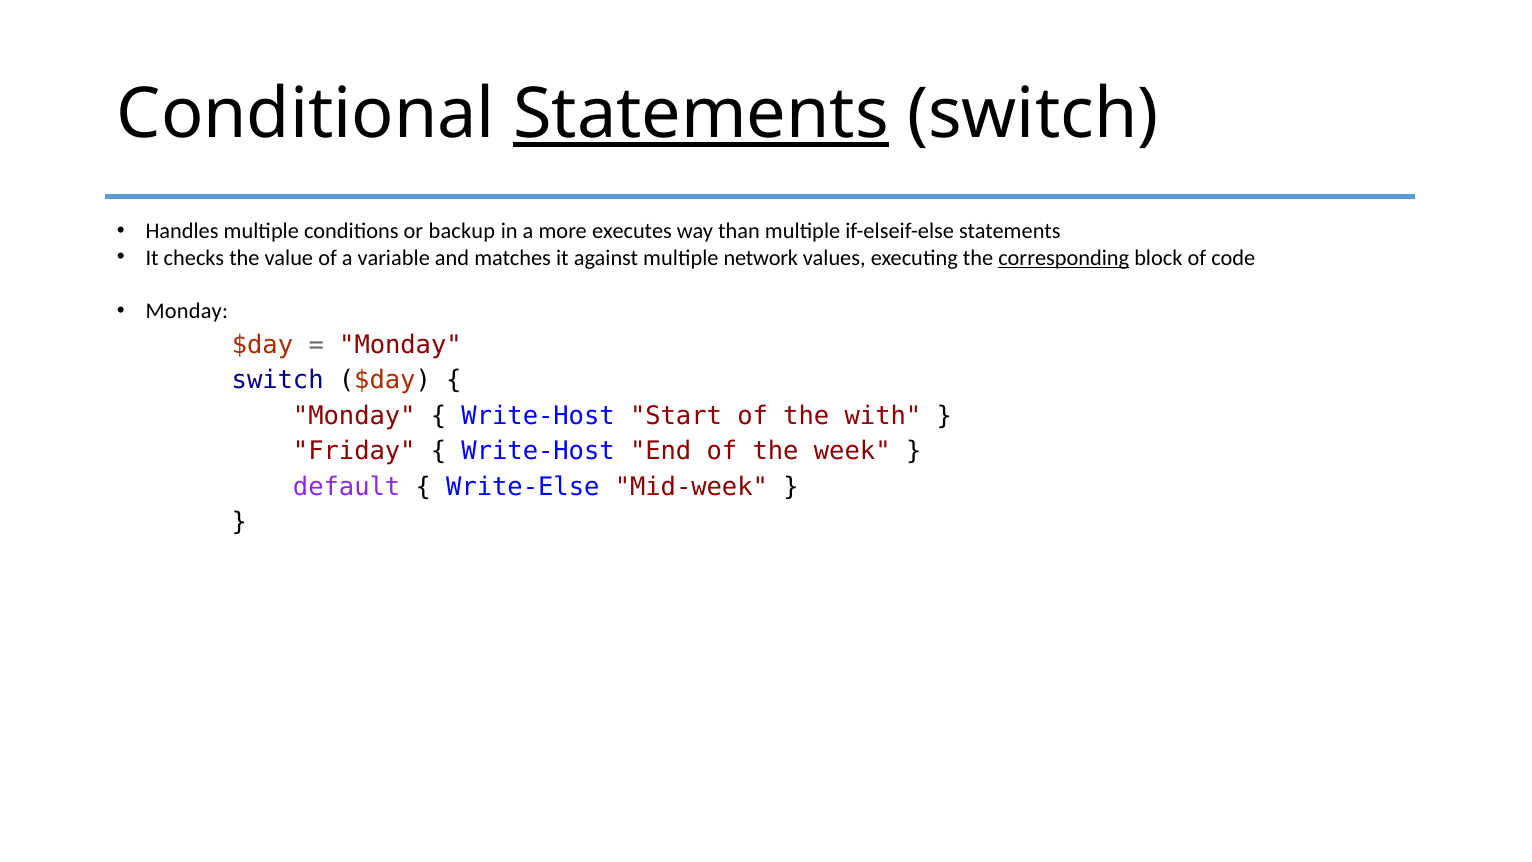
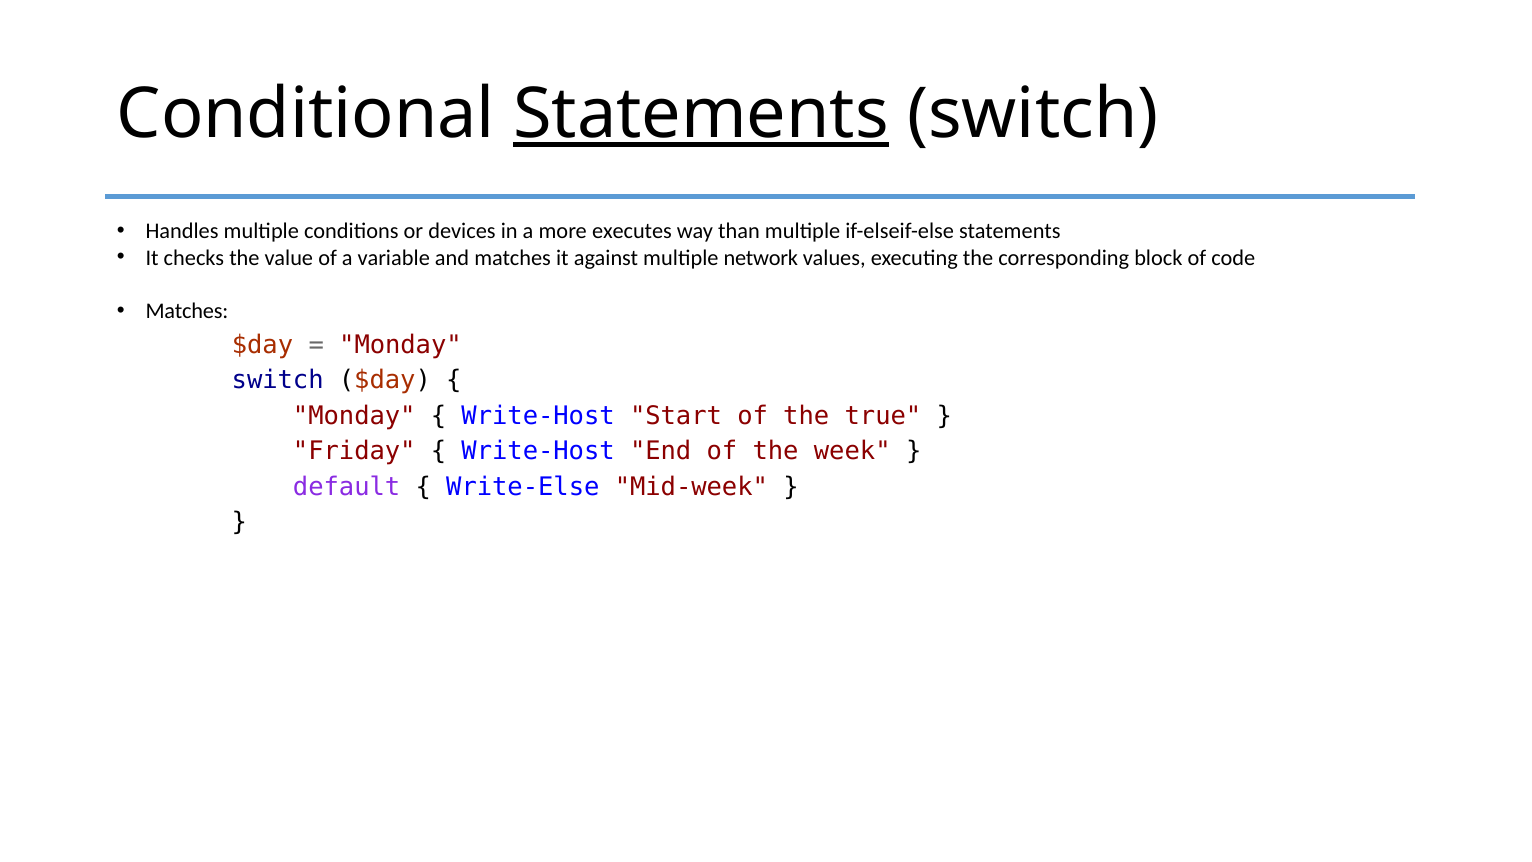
backup: backup -> devices
corresponding underline: present -> none
Monday at (187, 311): Monday -> Matches
with: with -> true
